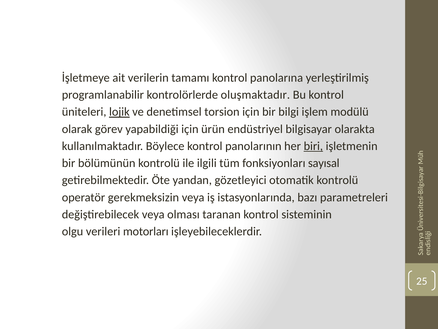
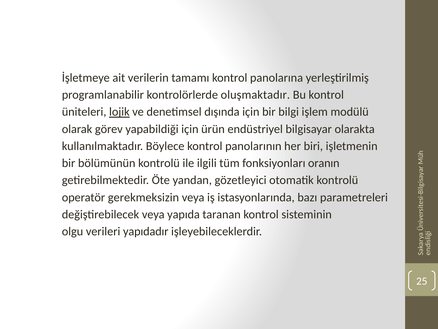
torsion: torsion -> dışında
biri underline: present -> none
sayısal: sayısal -> oranın
olması: olması -> yapıda
motorları: motorları -> yapıdadır
